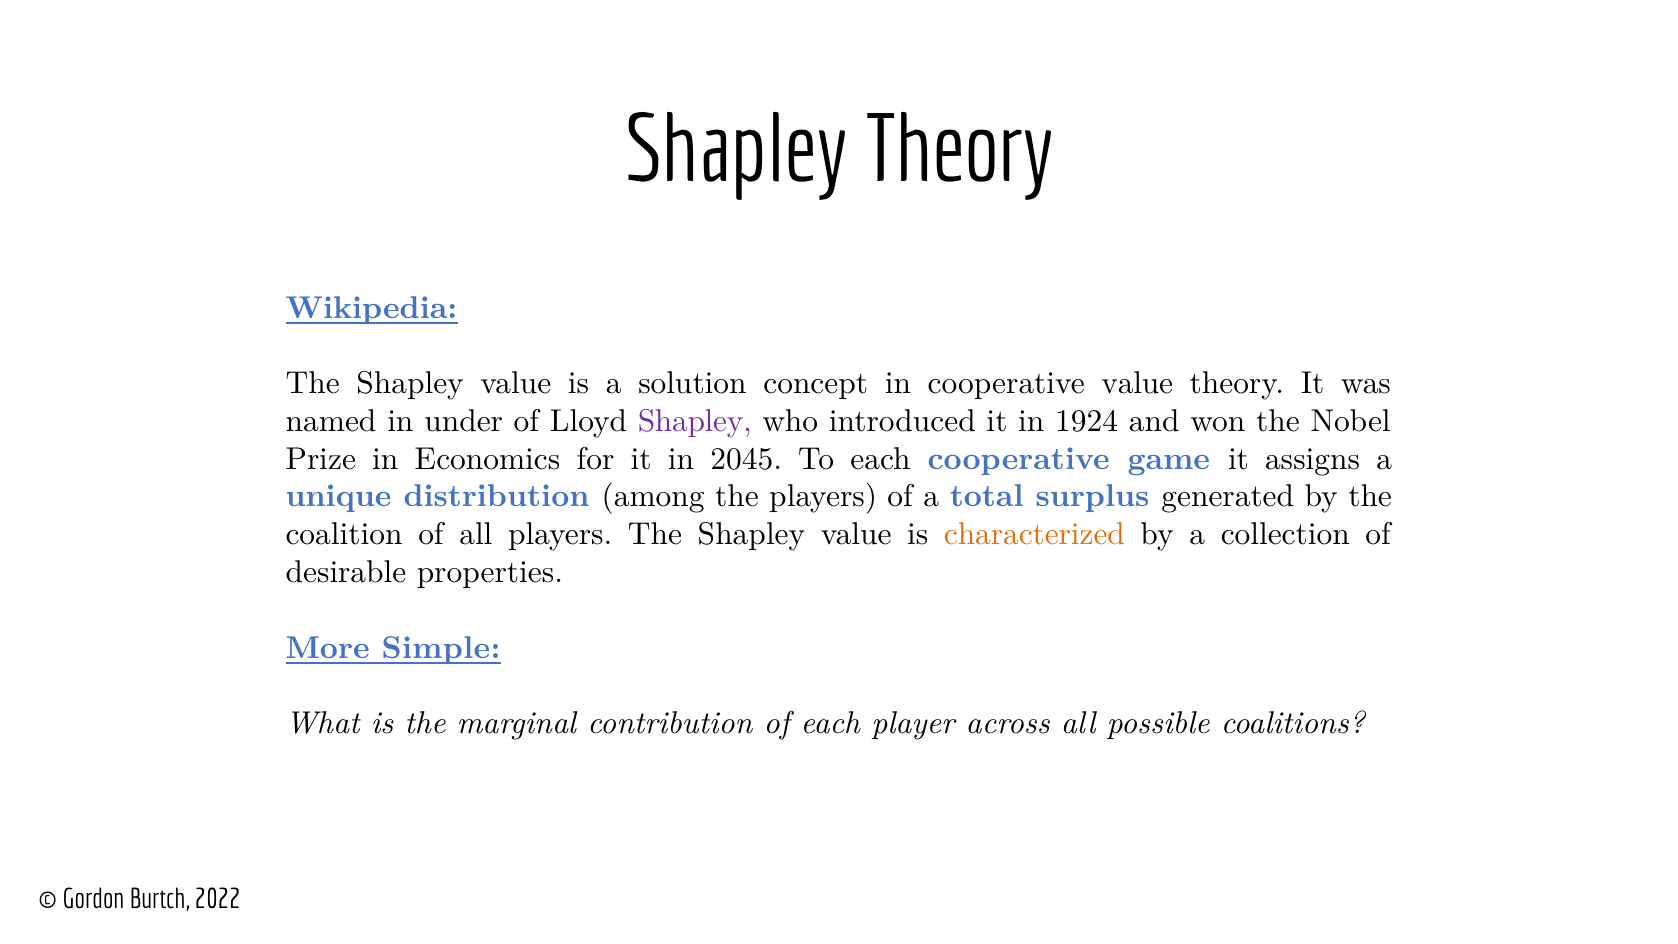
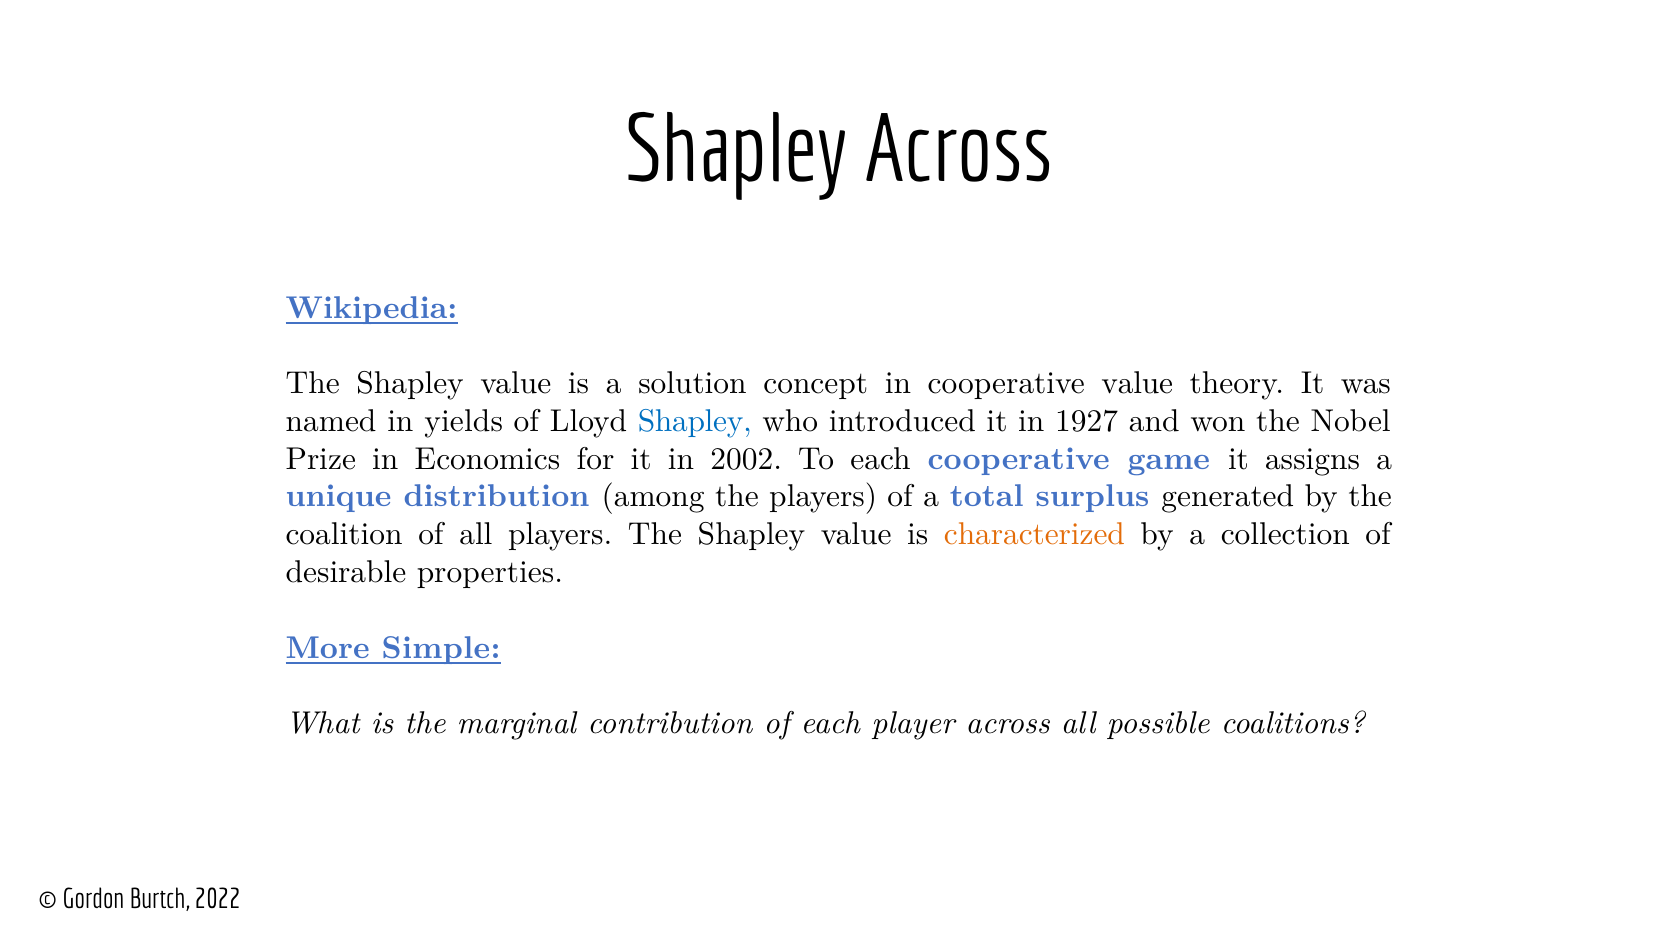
Shapley Theory: Theory -> Across
under: under -> yields
Shapley at (695, 421) colour: purple -> blue
1924: 1924 -> 1927
2045: 2045 -> 2002
